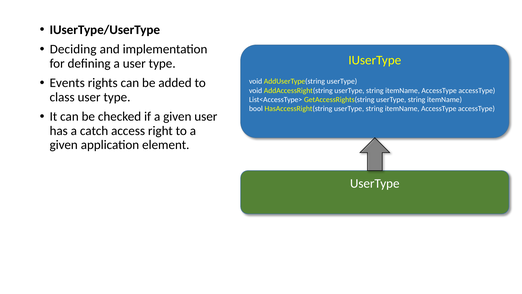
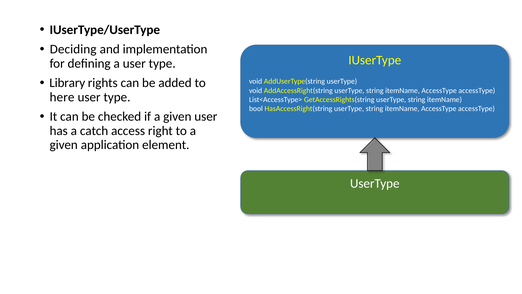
Events: Events -> Library
class: class -> here
